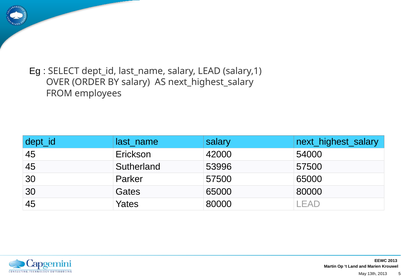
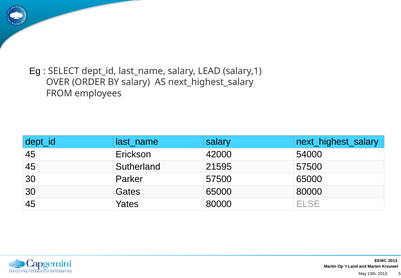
53996: 53996 -> 21595
80000 LEAD: LEAD -> ELSE
